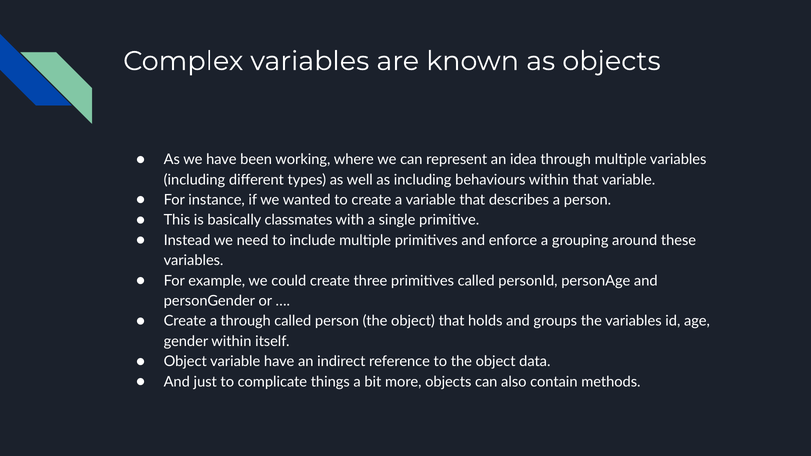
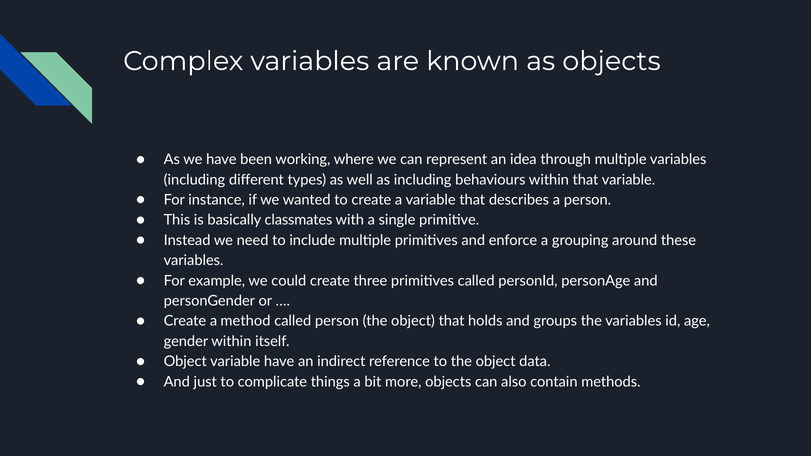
a through: through -> method
